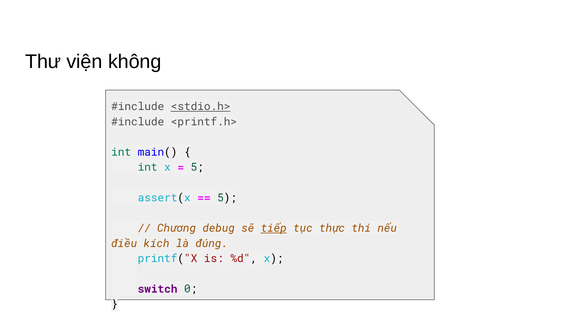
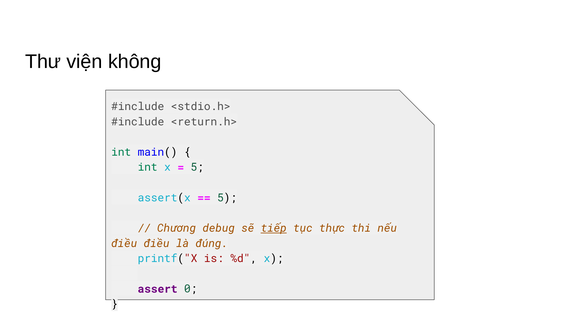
<stdio.h> underline: present -> none
<printf.h>: <printf.h> -> <return.h>
điều kích: kích -> điều
switch: switch -> assert
